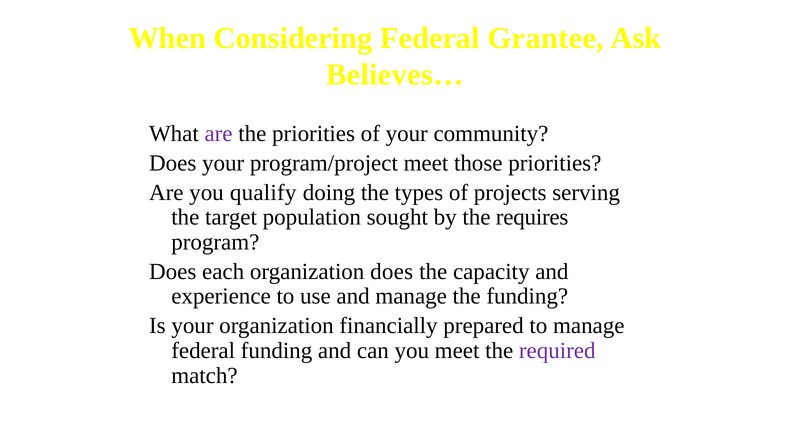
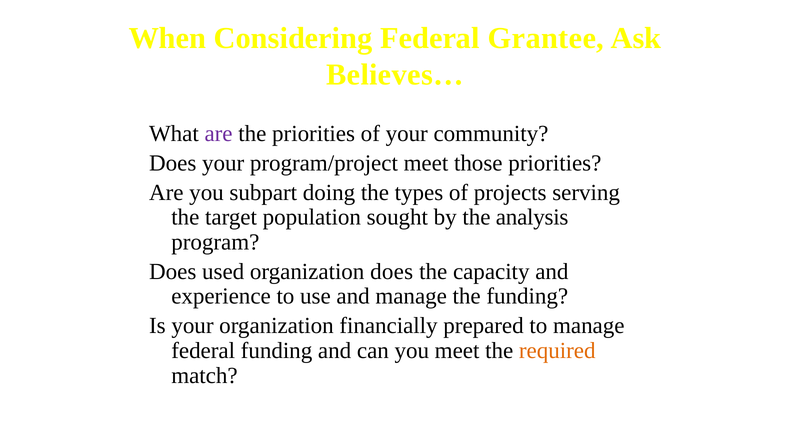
qualify: qualify -> subpart
requires: requires -> analysis
each: each -> used
required colour: purple -> orange
